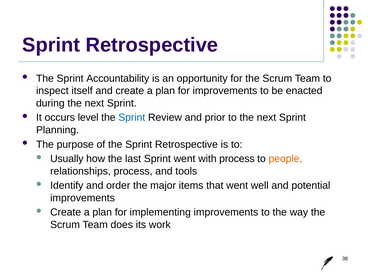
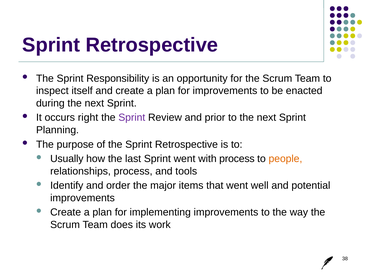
Accountability: Accountability -> Responsibility
level: level -> right
Sprint at (132, 117) colour: blue -> purple
